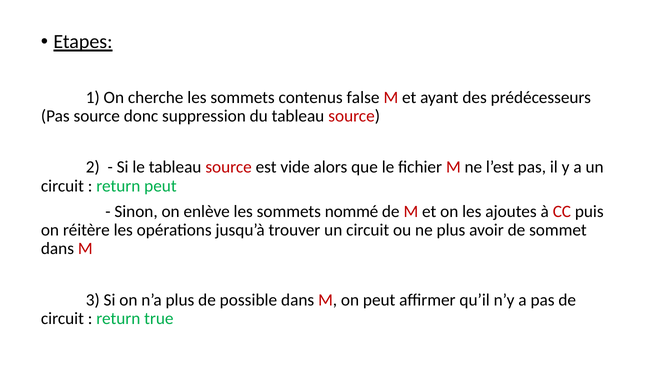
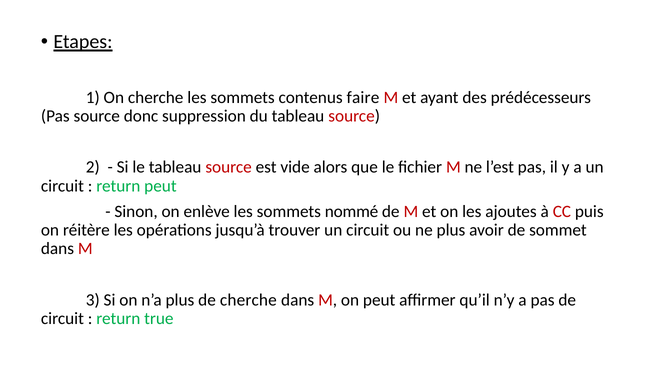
false: false -> faire
de possible: possible -> cherche
